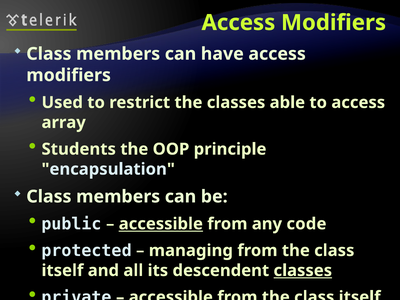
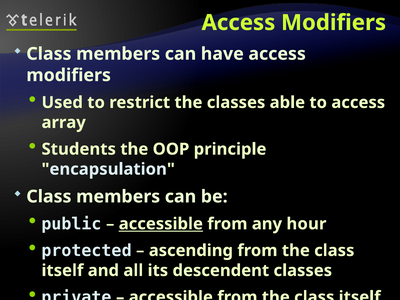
code: code -> hour
managing: managing -> ascending
classes at (303, 271) underline: present -> none
